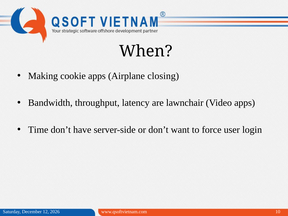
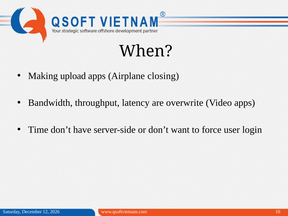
cookie: cookie -> upload
lawnchair: lawnchair -> overwrite
